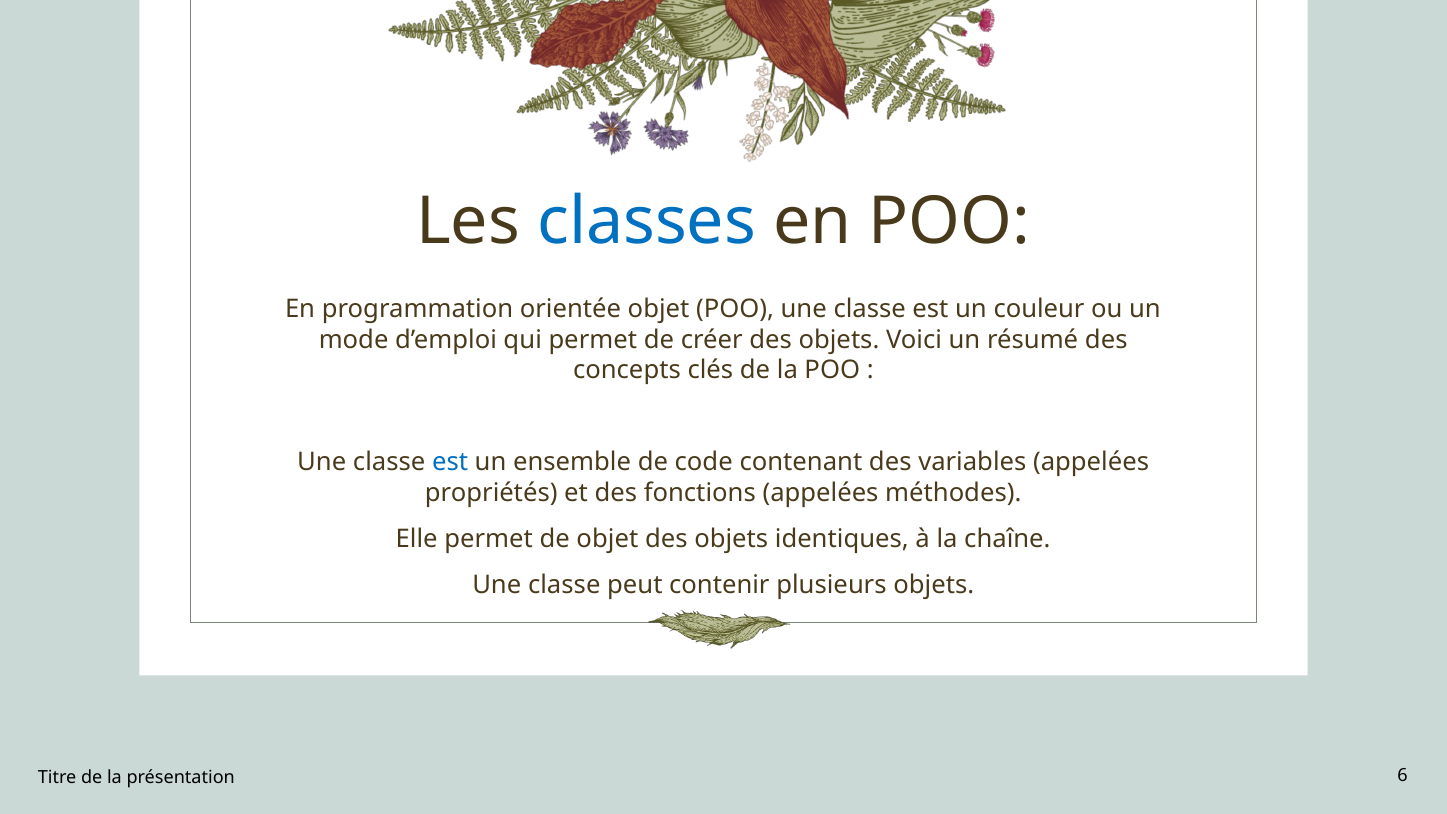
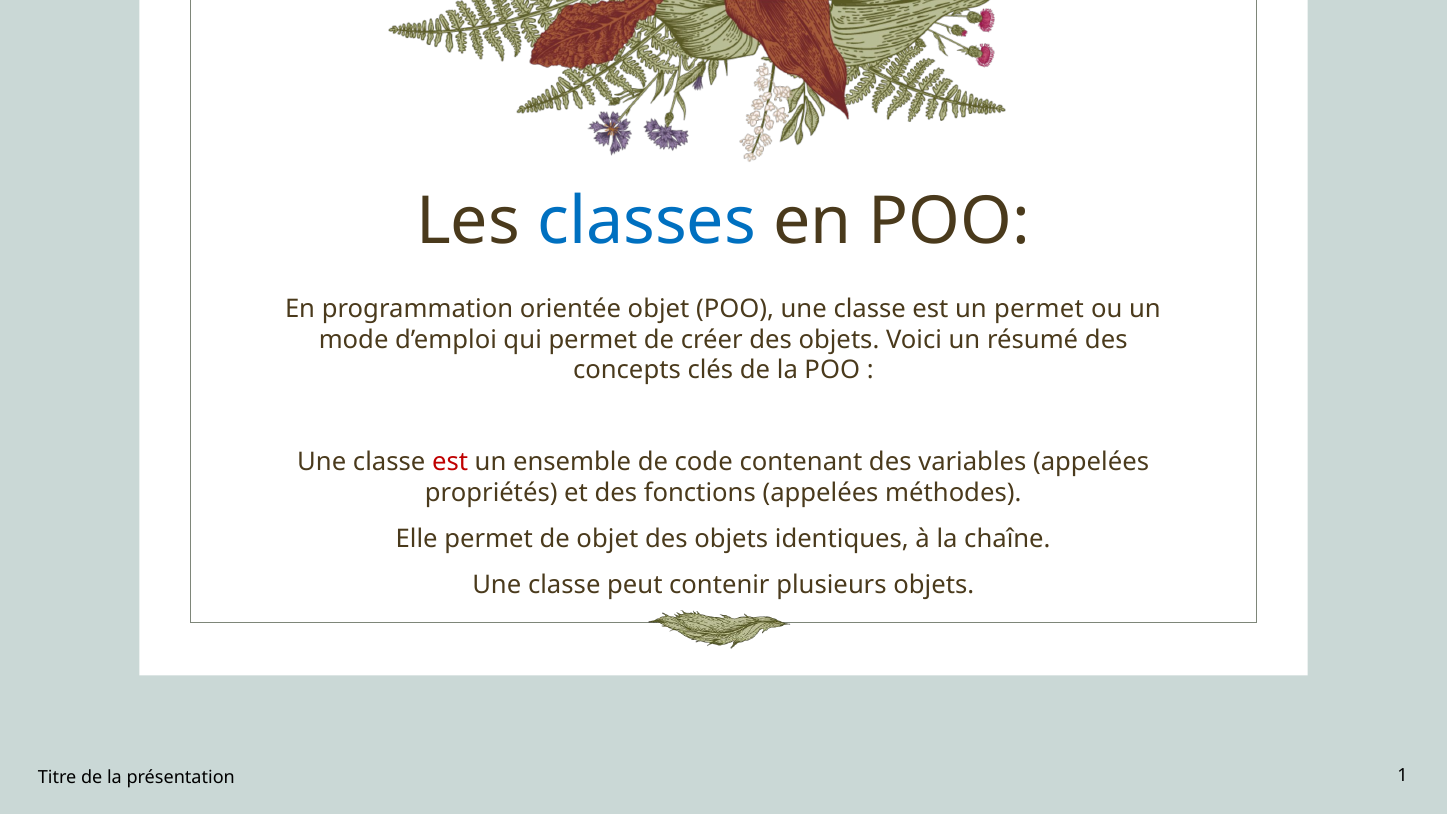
un couleur: couleur -> permet
est at (450, 462) colour: blue -> red
6: 6 -> 1
